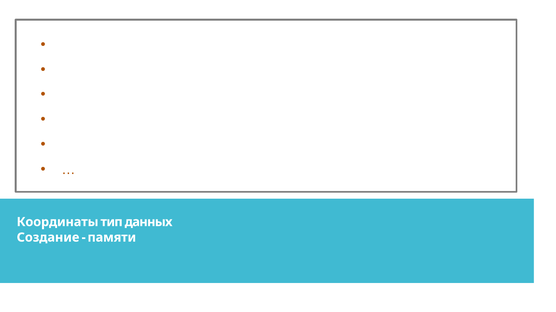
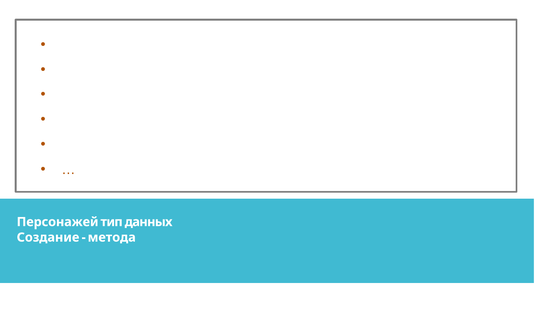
Координаты: Координаты -> Персонажей
памяти: памяти -> метода
